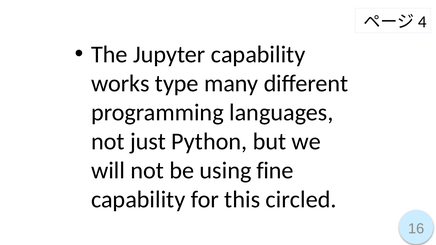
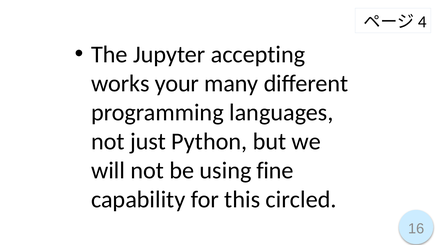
Jupyter capability: capability -> accepting
type: type -> your
